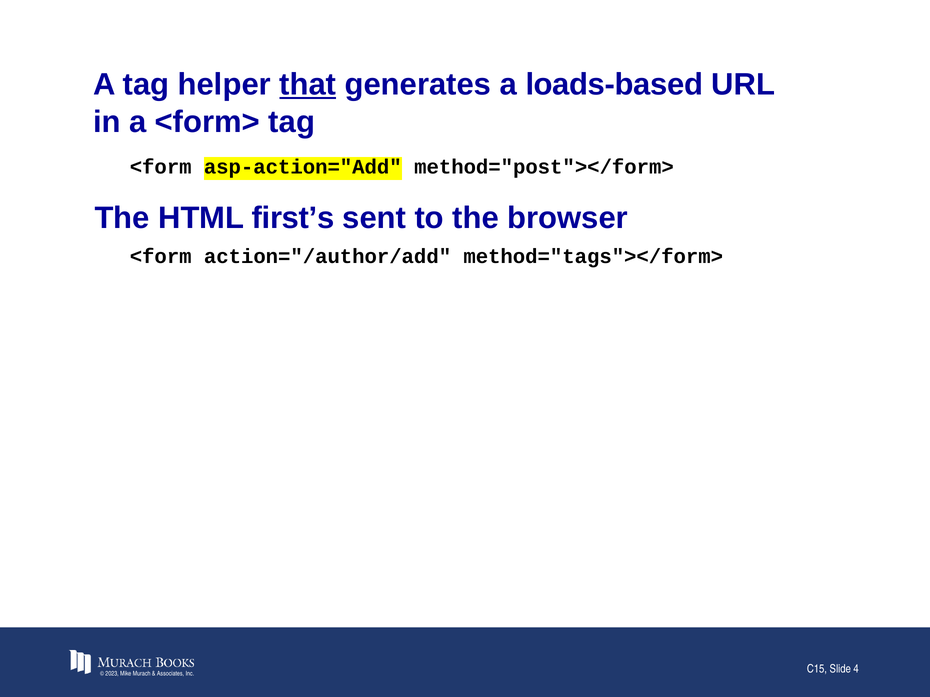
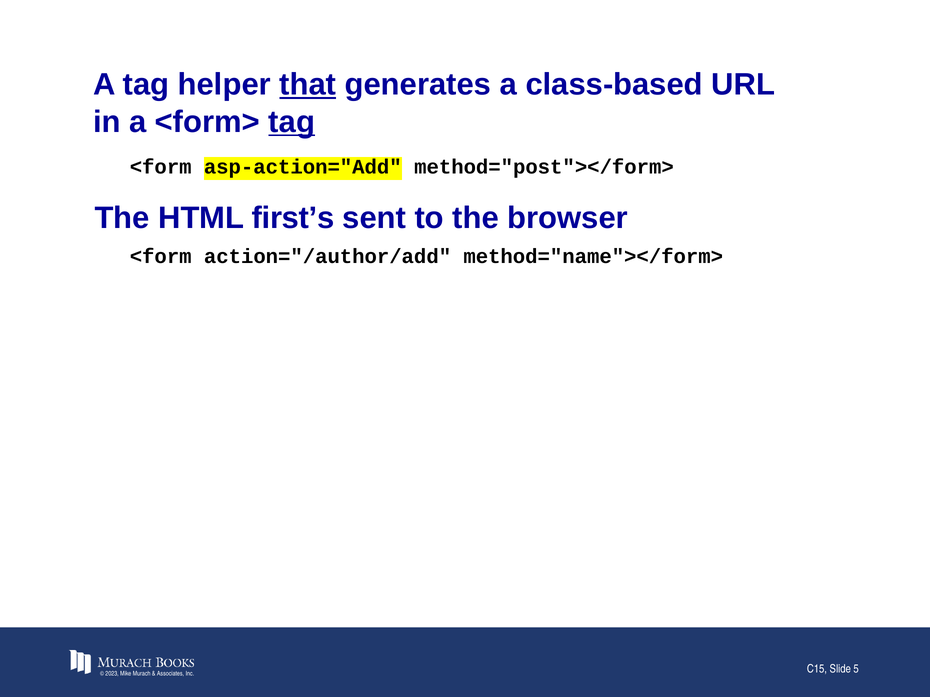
loads-based: loads-based -> class-based
tag at (292, 122) underline: none -> present
method="tags"></form>: method="tags"></form> -> method="name"></form>
4: 4 -> 5
